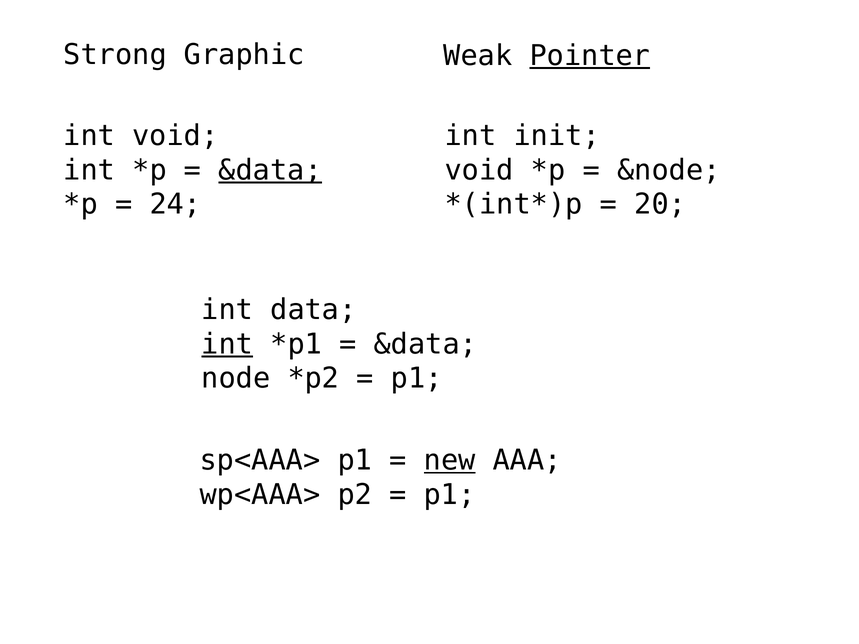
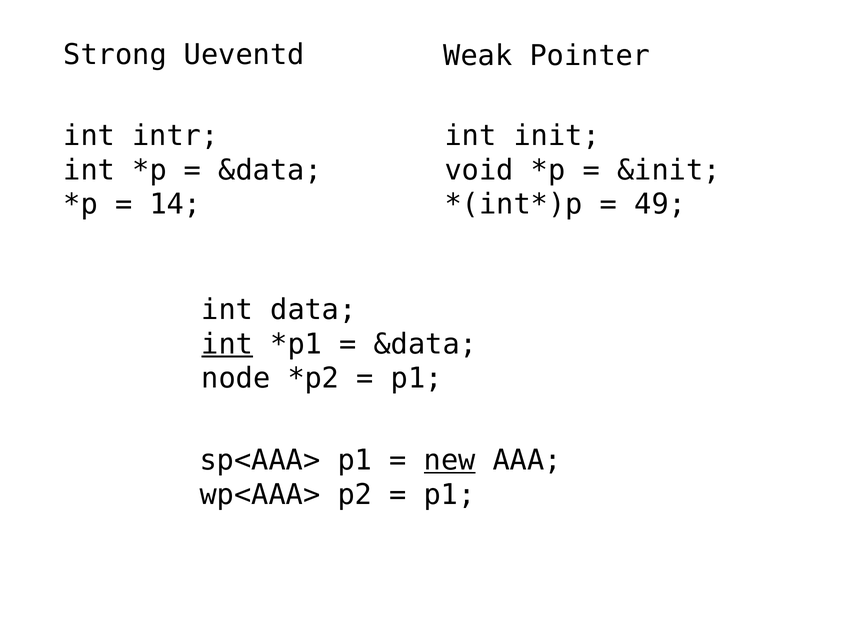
Graphic: Graphic -> Ueventd
Pointer underline: present -> none
int void: void -> intr
&data at (270, 170) underline: present -> none
&node: &node -> &init
24: 24 -> 14
20: 20 -> 49
